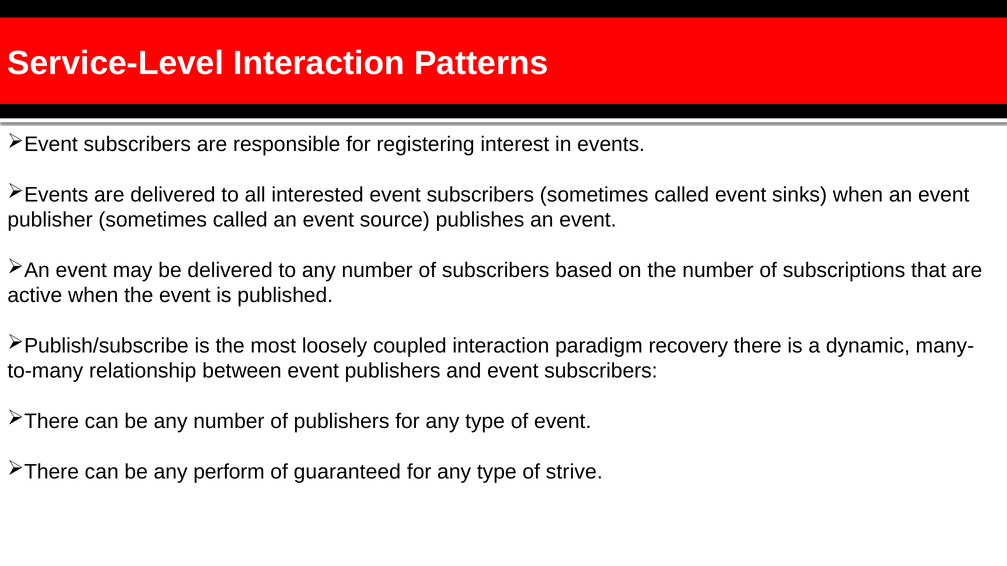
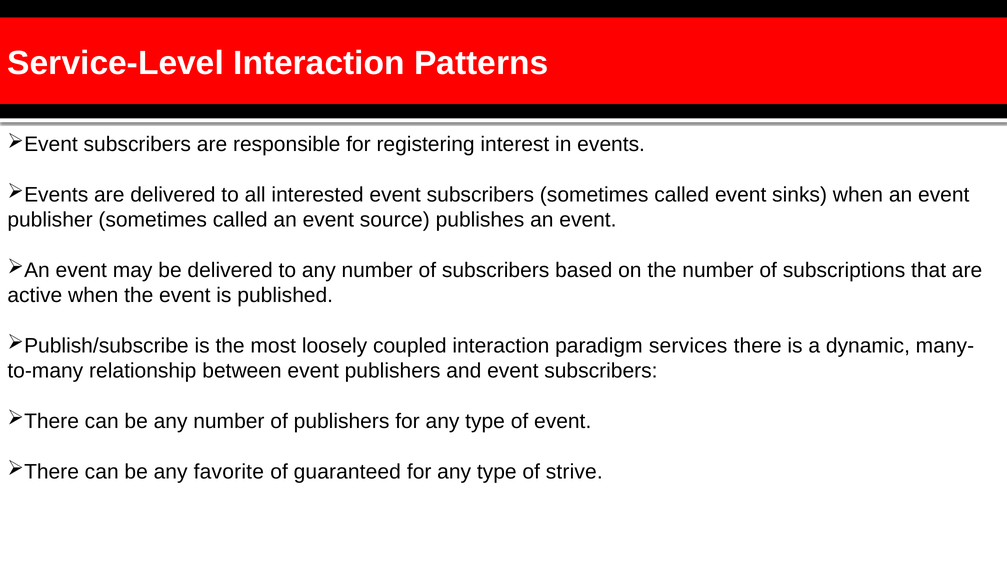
recovery: recovery -> services
perform: perform -> favorite
